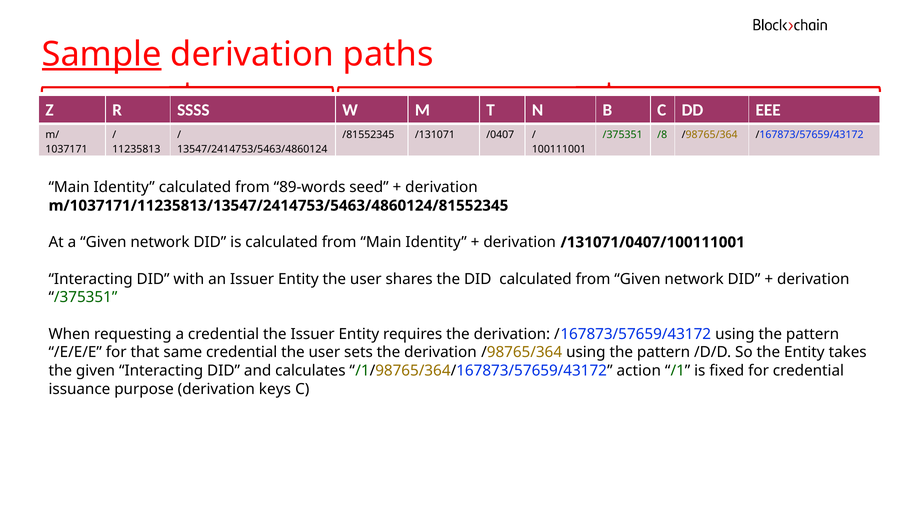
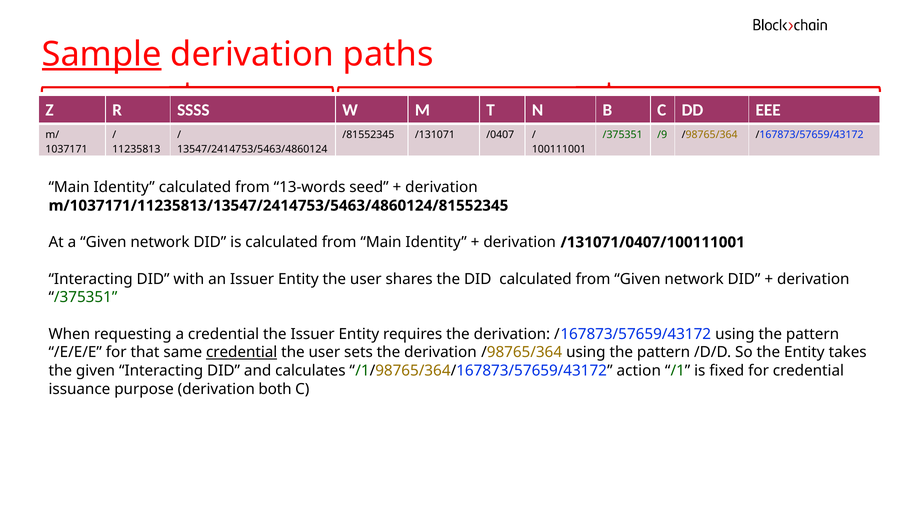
/8: /8 -> /9
89-words: 89-words -> 13-words
credential at (242, 352) underline: none -> present
keys: keys -> both
